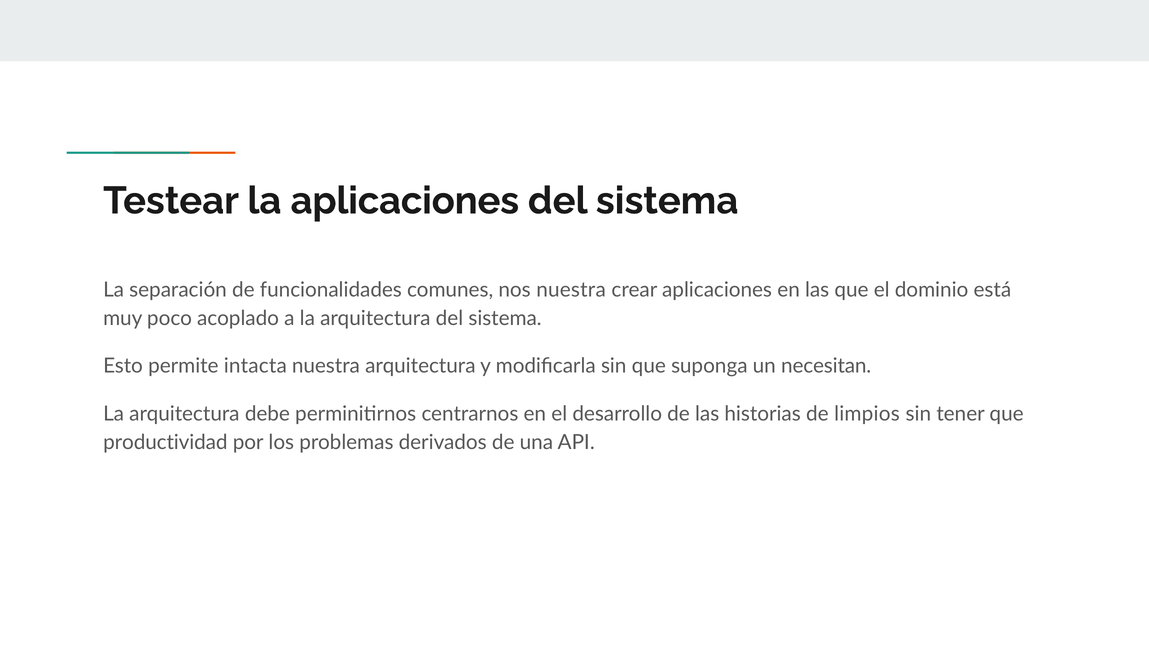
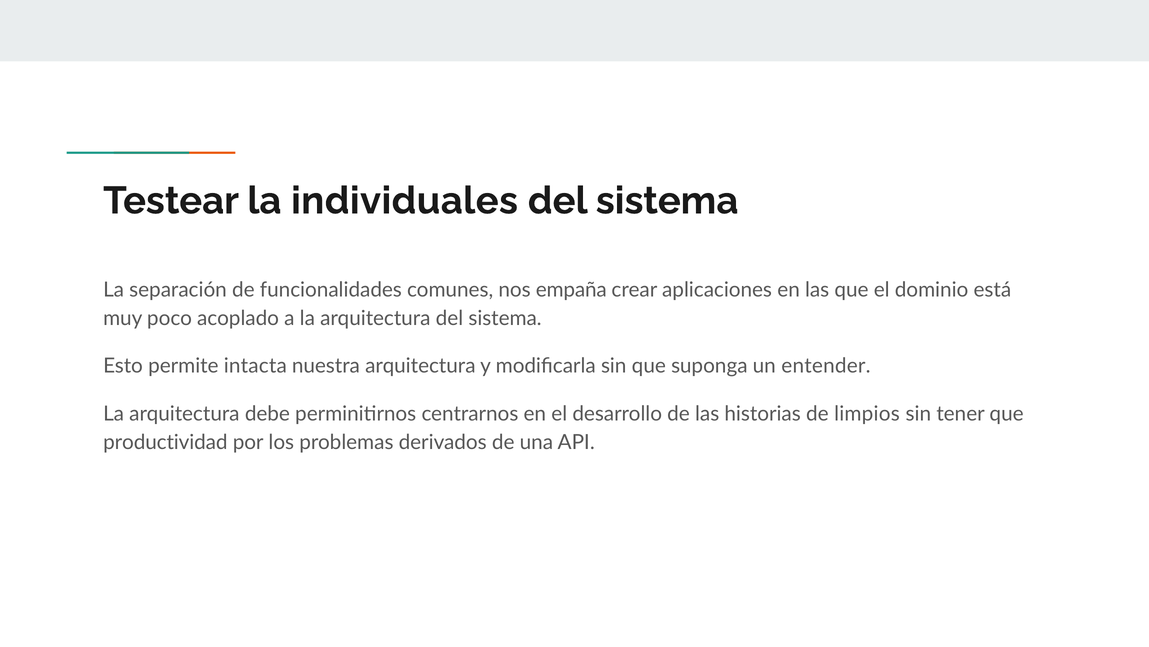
la aplicaciones: aplicaciones -> individuales
nos nuestra: nuestra -> empaña
necesitan: necesitan -> entender
